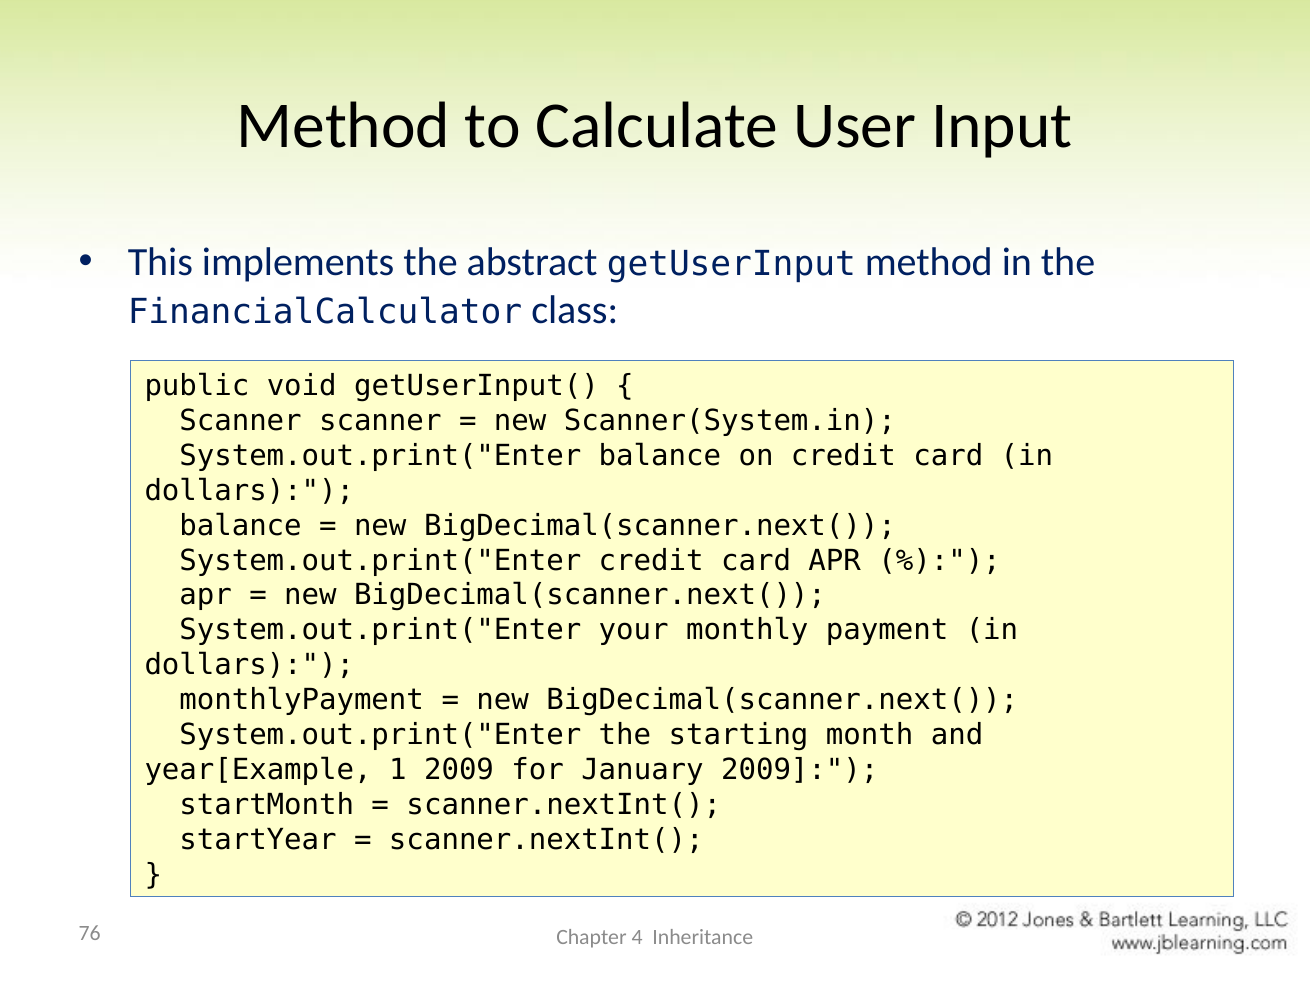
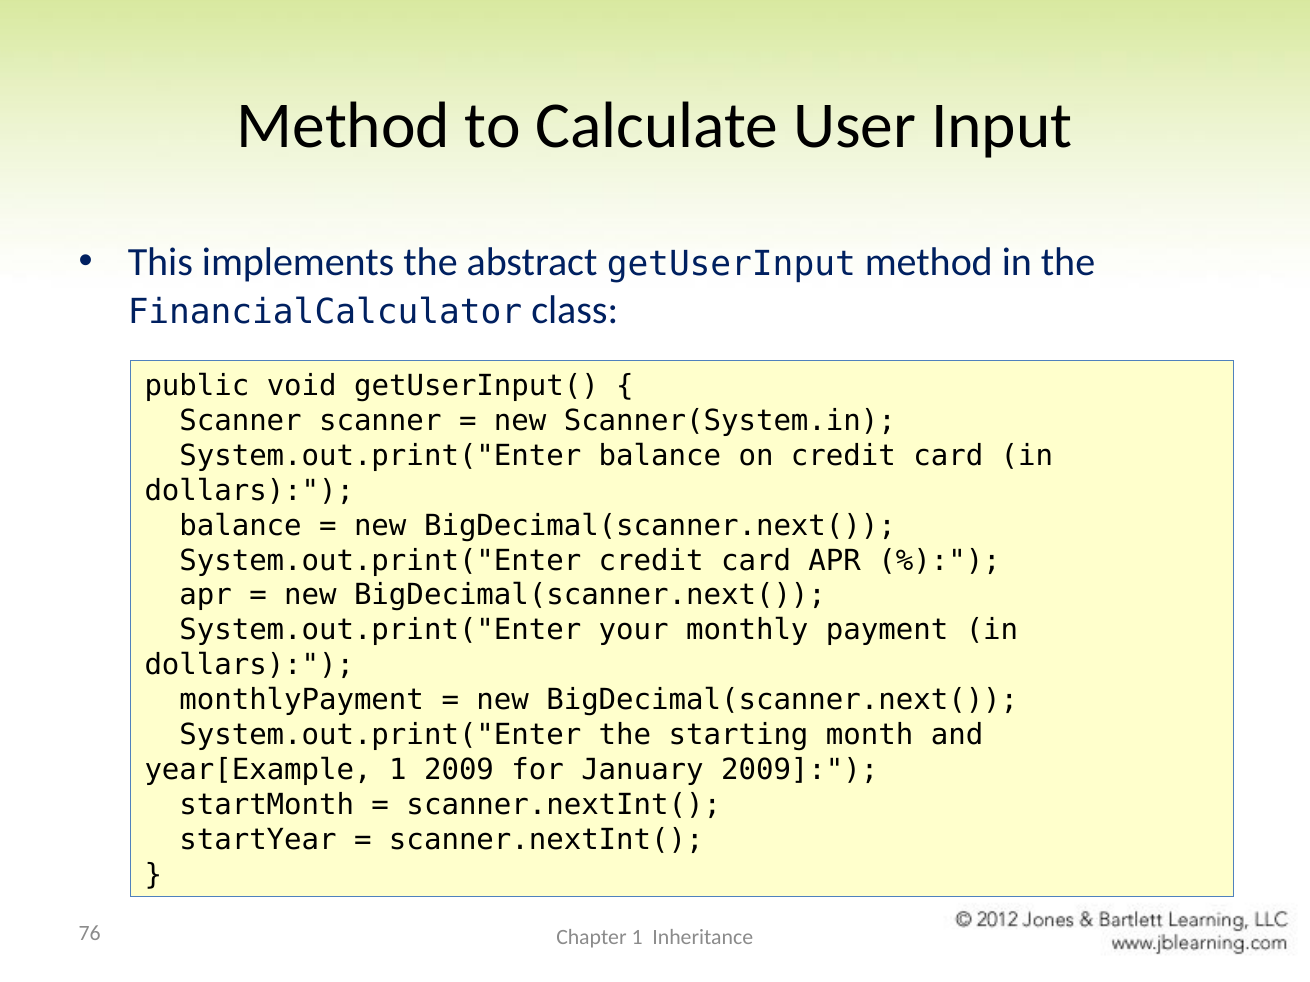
Chapter 4: 4 -> 1
